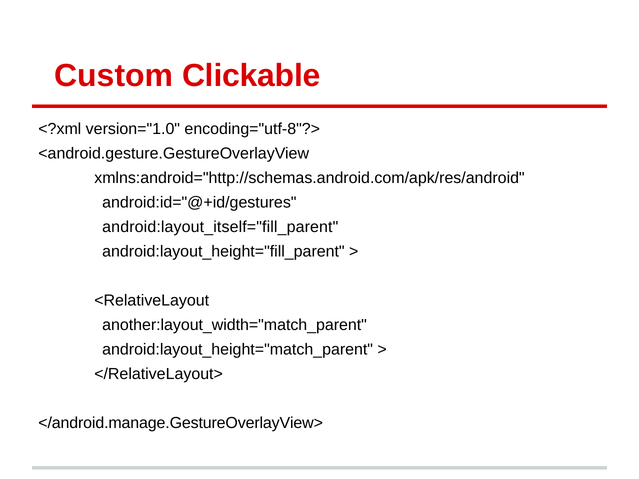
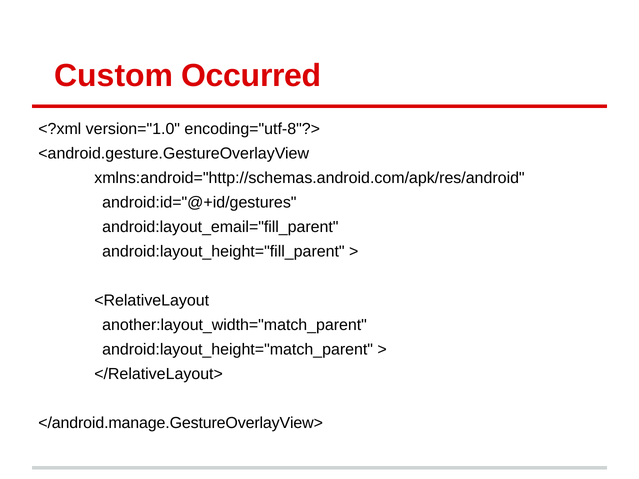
Clickable: Clickable -> Occurred
android:layout_itself="fill_parent: android:layout_itself="fill_parent -> android:layout_email="fill_parent
